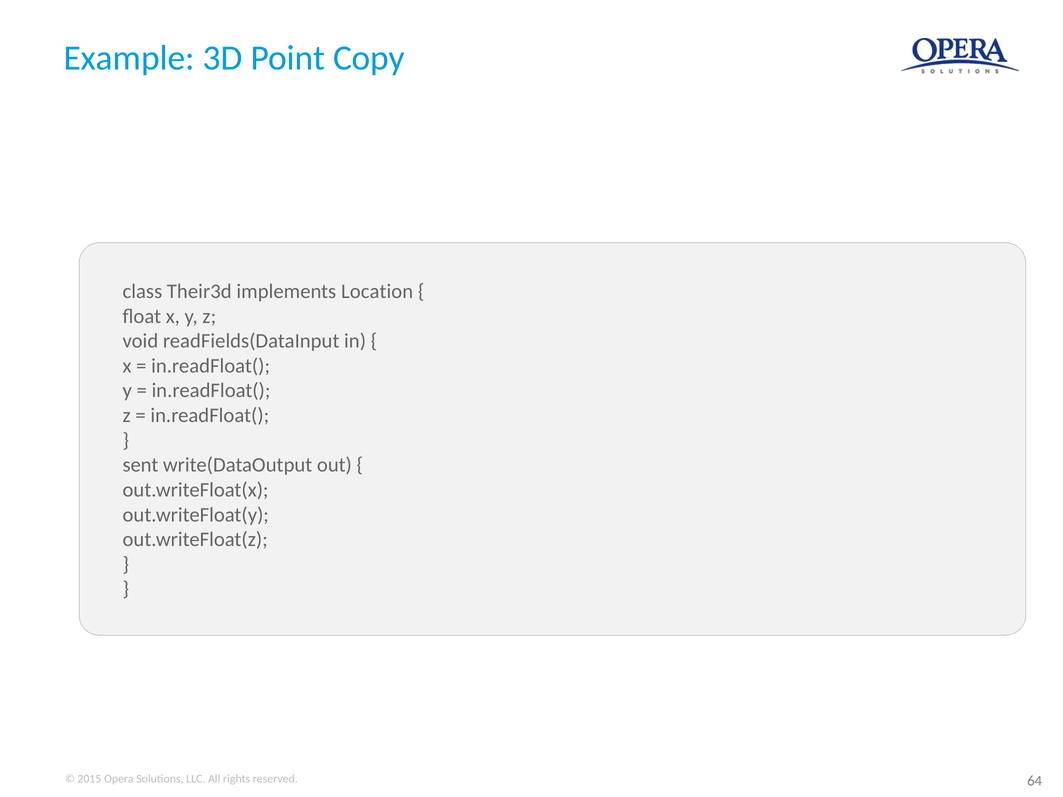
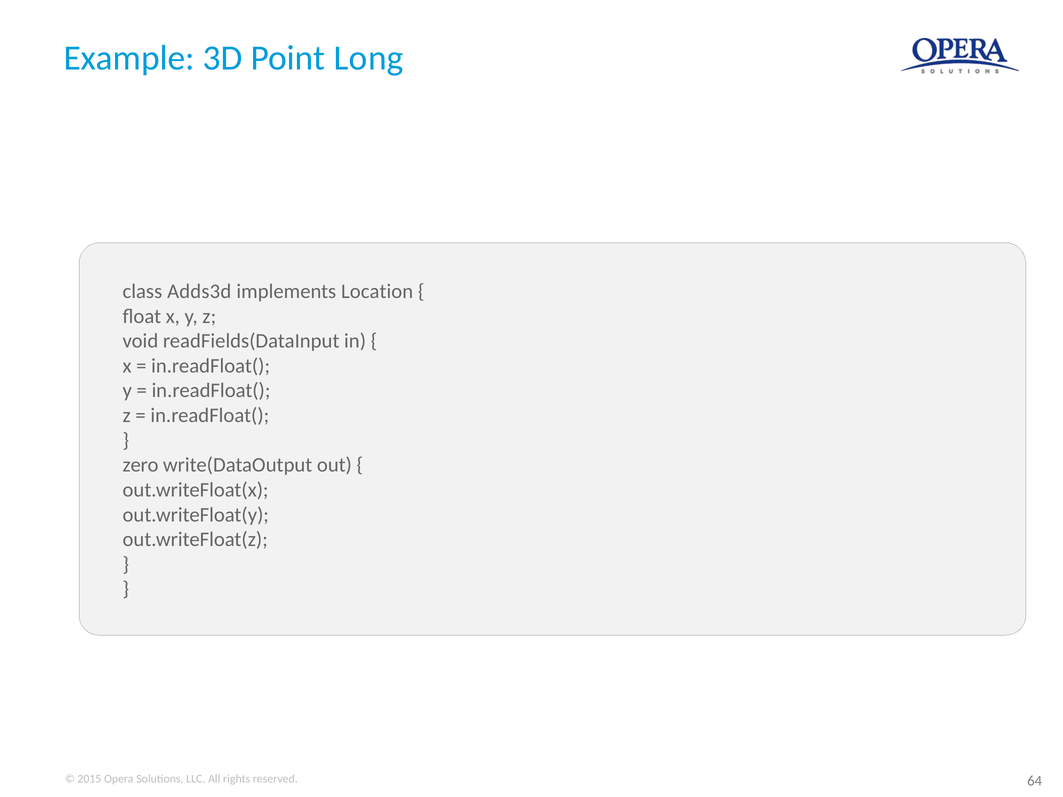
Copy: Copy -> Long
Their3d: Their3d -> Adds3d
sent: sent -> zero
